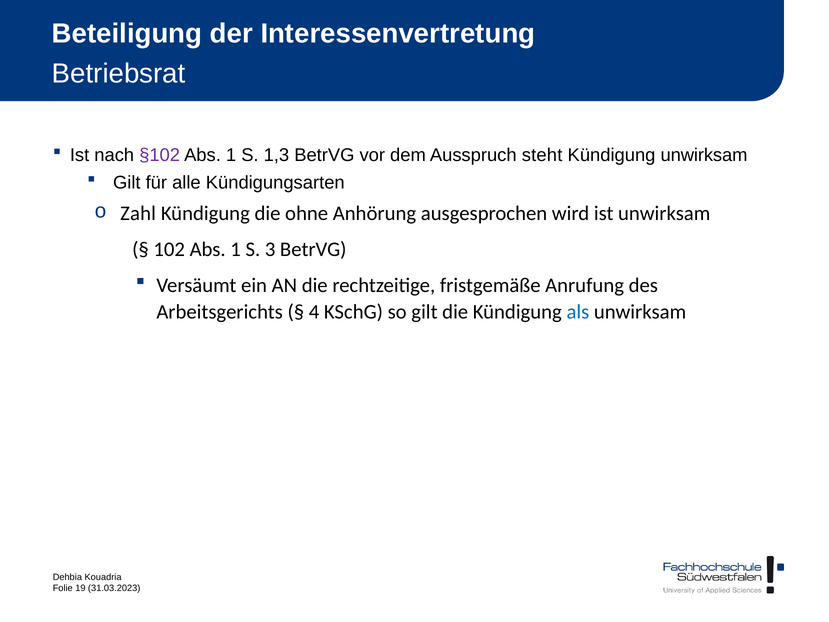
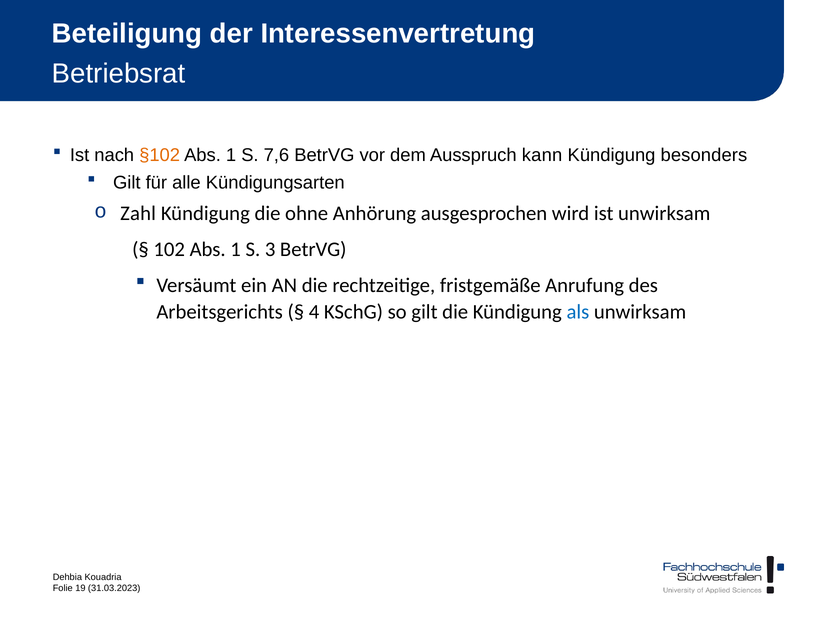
§102 colour: purple -> orange
1,3: 1,3 -> 7,6
steht: steht -> kann
Kündigung unwirksam: unwirksam -> besonders
